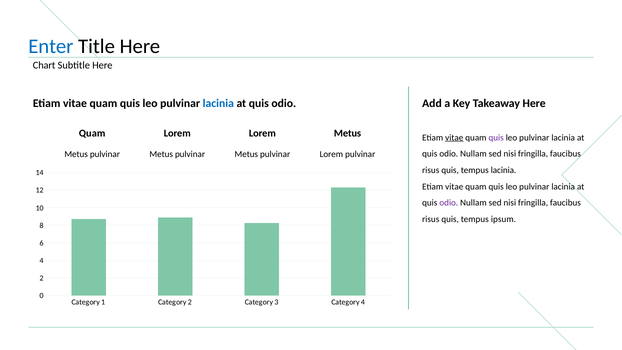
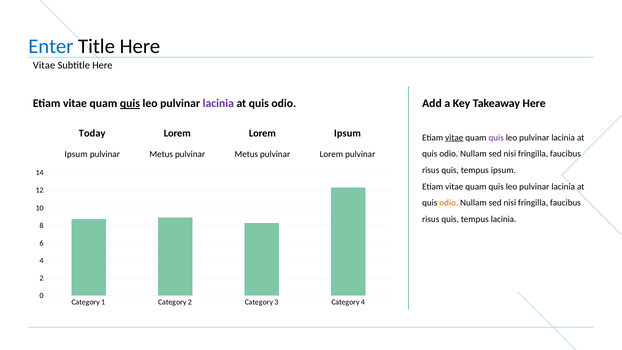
Chart at (44, 65): Chart -> Vitae
quis at (130, 104) underline: none -> present
lacinia at (218, 104) colour: blue -> purple
Quam at (92, 133): Quam -> Today
Metus at (348, 133): Metus -> Ipsum
Metus at (76, 154): Metus -> Ipsum
tempus lacinia: lacinia -> ipsum
odio at (449, 203) colour: purple -> orange
tempus ipsum: ipsum -> lacinia
